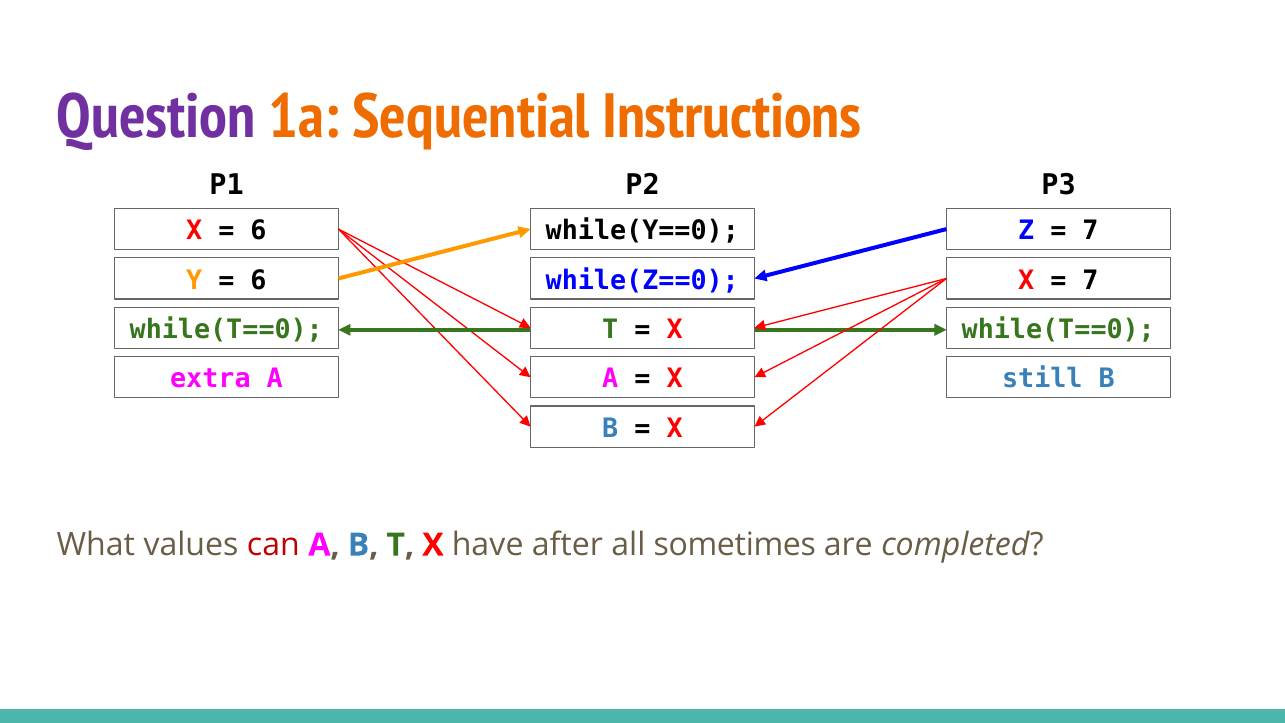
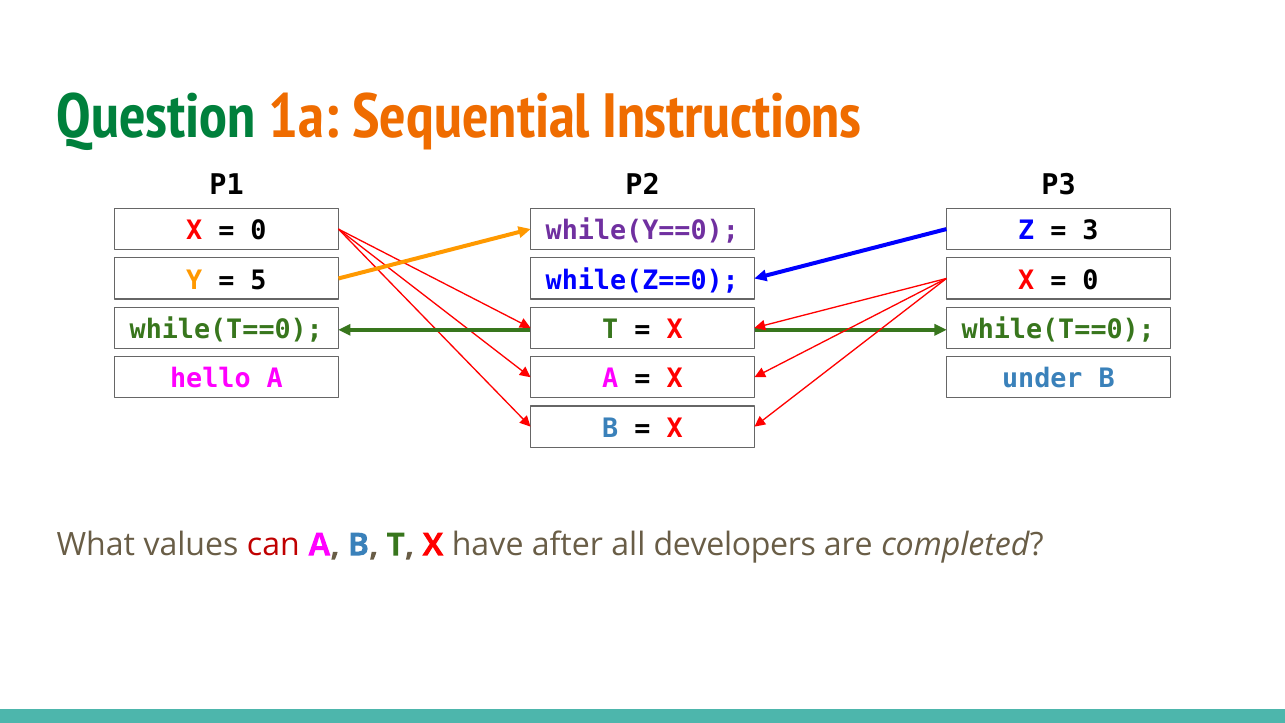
Question colour: purple -> green
6 at (258, 231): 6 -> 0
while(Y==0 colour: black -> purple
7 at (1090, 231): 7 -> 3
6 at (259, 280): 6 -> 5
7 at (1090, 280): 7 -> 0
extra: extra -> hello
still: still -> under
sometimes: sometimes -> developers
